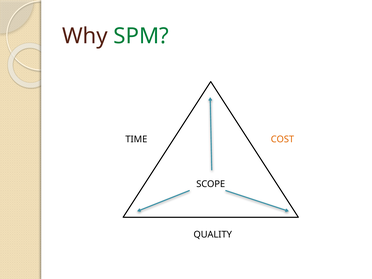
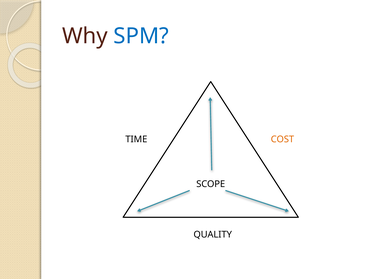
SPM colour: green -> blue
